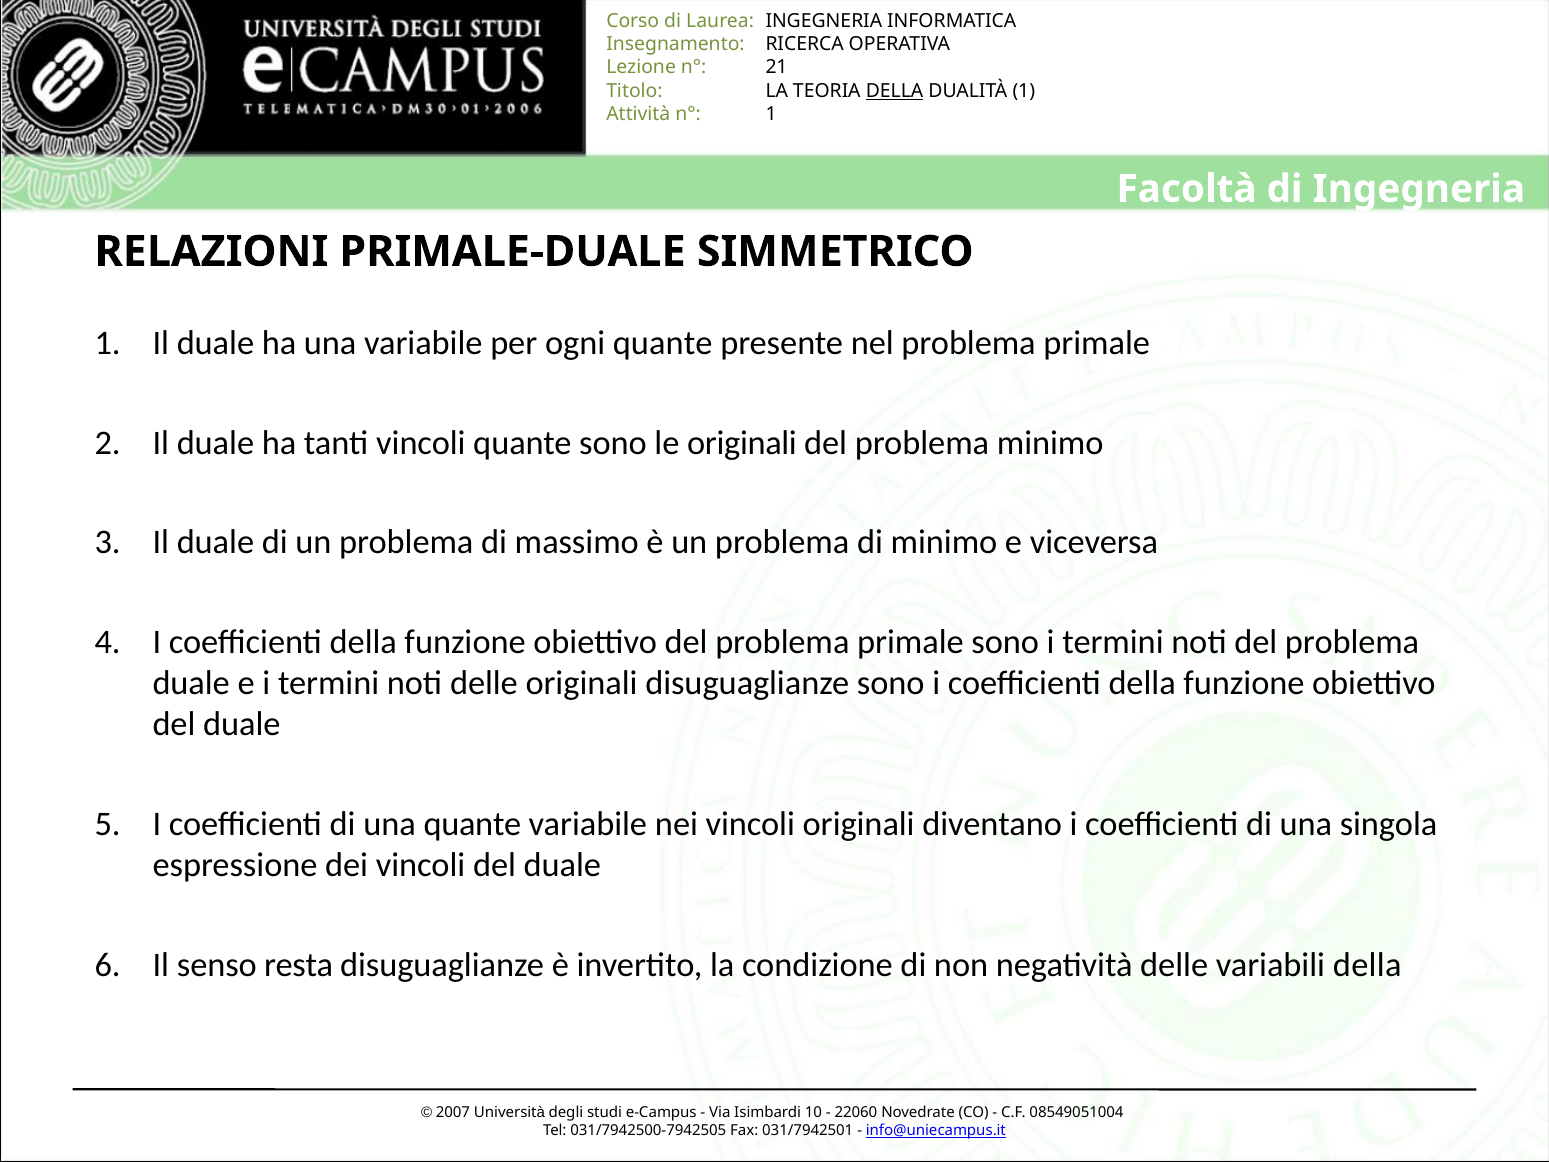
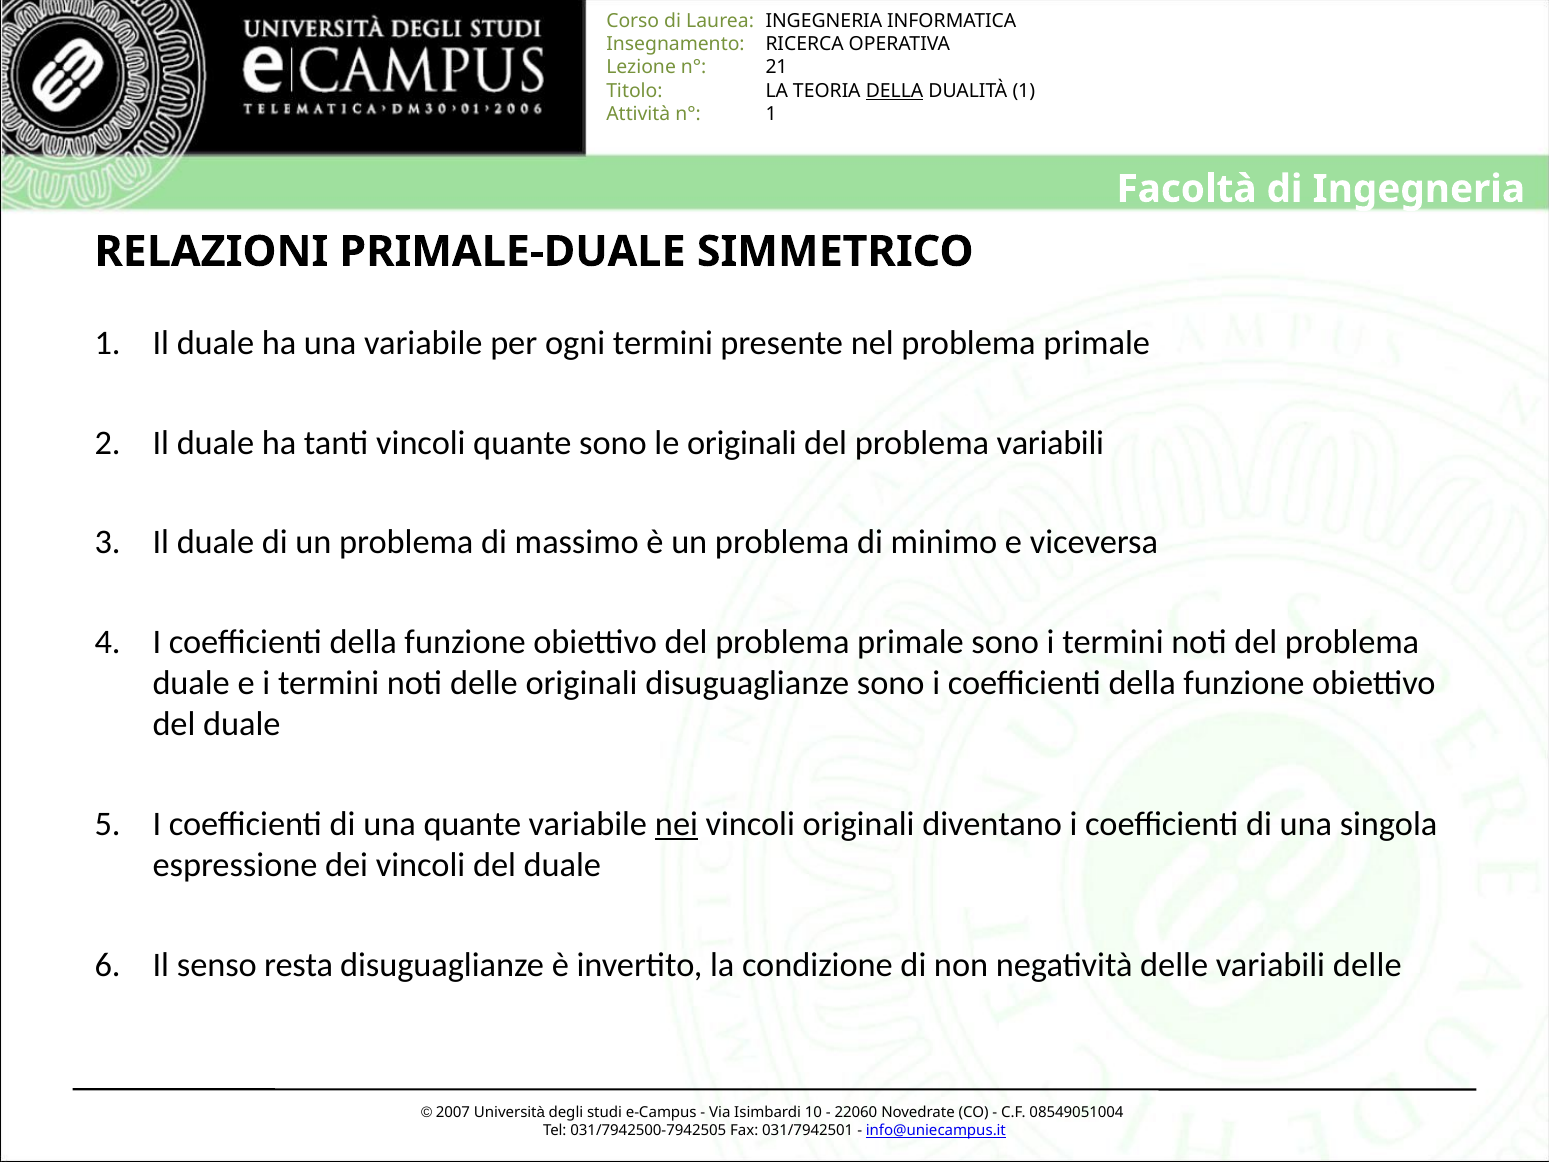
ogni quante: quante -> termini
problema minimo: minimo -> variabili
nei underline: none -> present
variabili della: della -> delle
